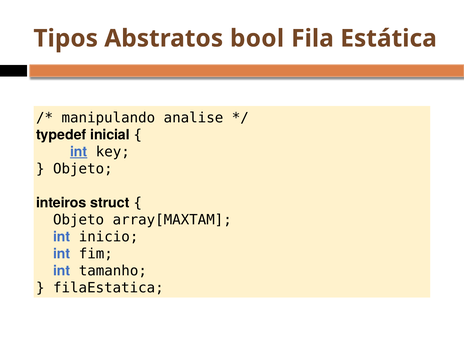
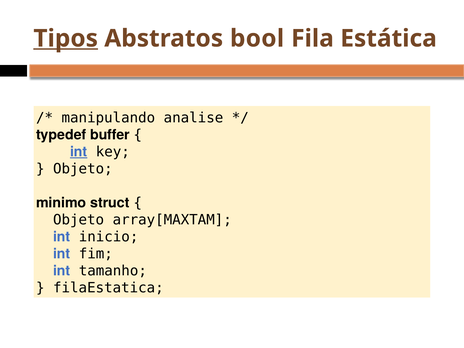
Tipos underline: none -> present
inicial: inicial -> buffer
inteiros: inteiros -> minimo
